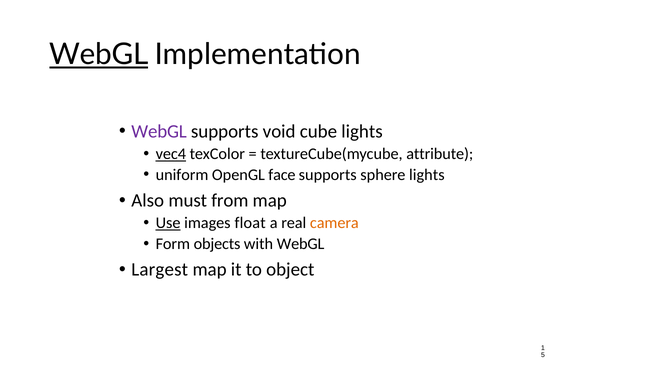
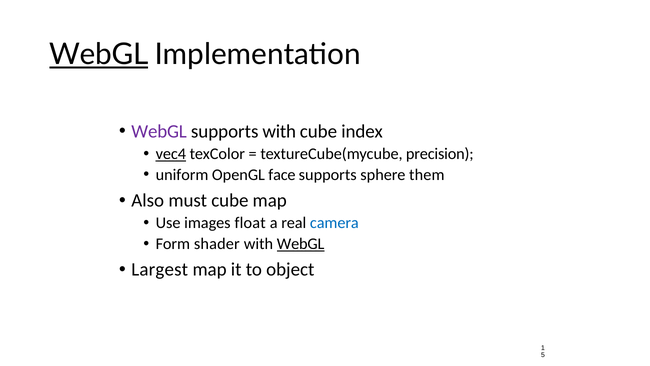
supports void: void -> with
cube lights: lights -> index
attribute: attribute -> precision
sphere lights: lights -> them
must from: from -> cube
Use underline: present -> none
camera colour: orange -> blue
objects: objects -> shader
WebGL at (301, 244) underline: none -> present
